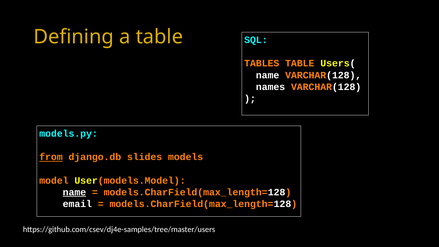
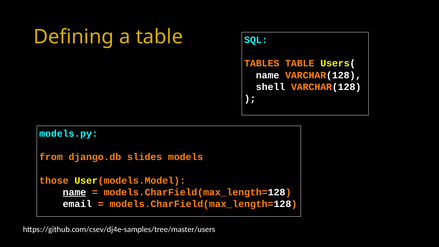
names: names -> shell
from underline: present -> none
model: model -> those
